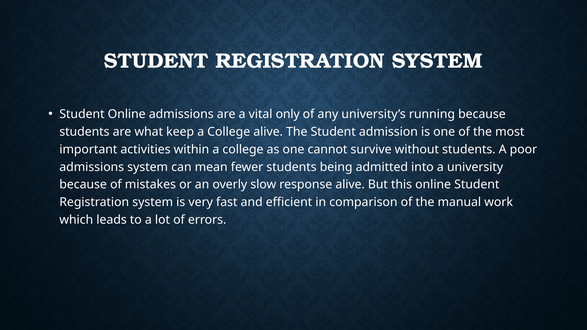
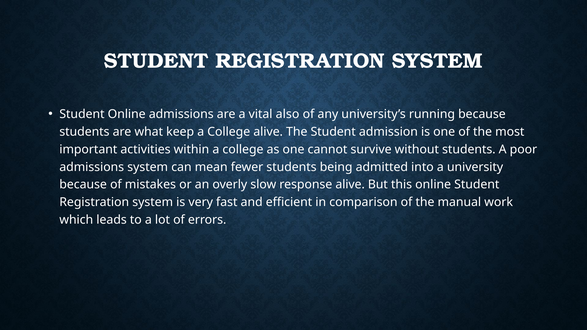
only: only -> also
